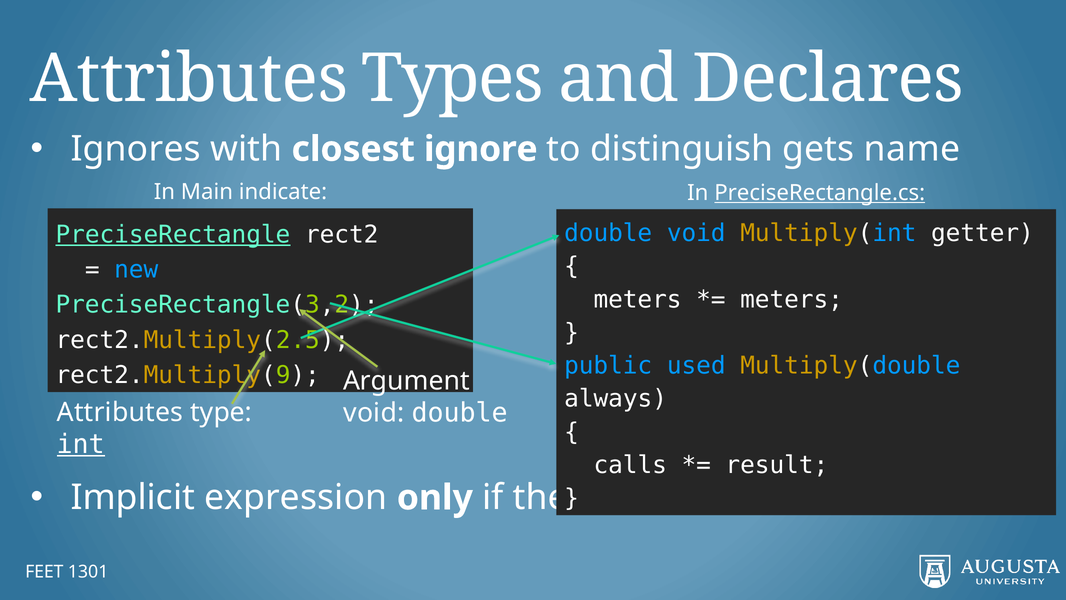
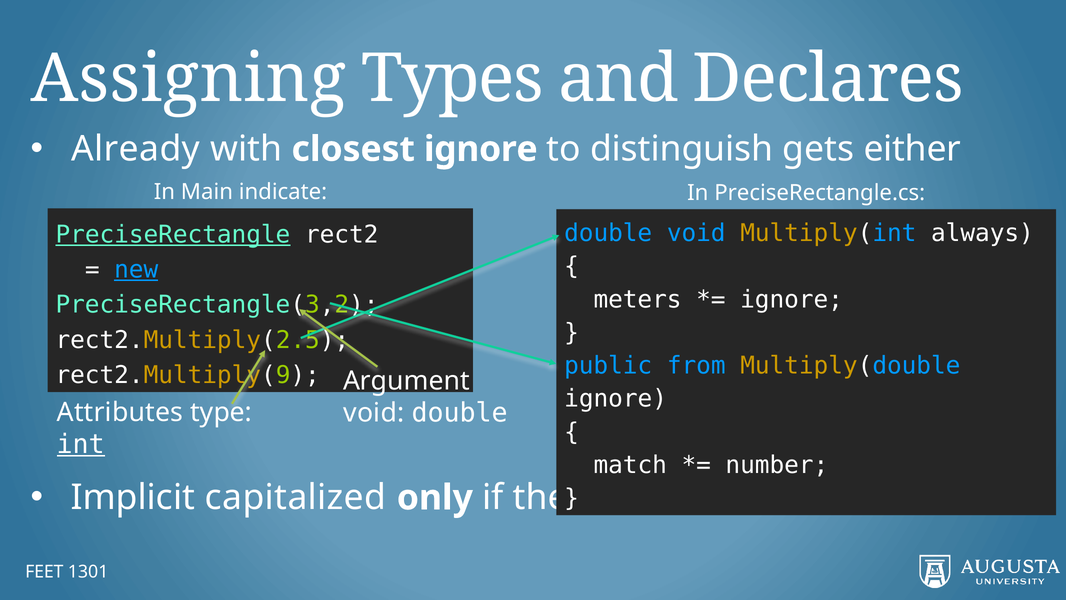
Attributes at (189, 79): Attributes -> Assigning
Ignores: Ignores -> Already
name: name -> either
PreciseRectangle.cs underline: present -> none
getter: getter -> always
new underline: none -> present
meters at (792, 299): meters -> ignore
used: used -> from
always at (616, 399): always -> ignore
calls at (630, 465): calls -> match
result: result -> number
expression: expression -> capitalized
